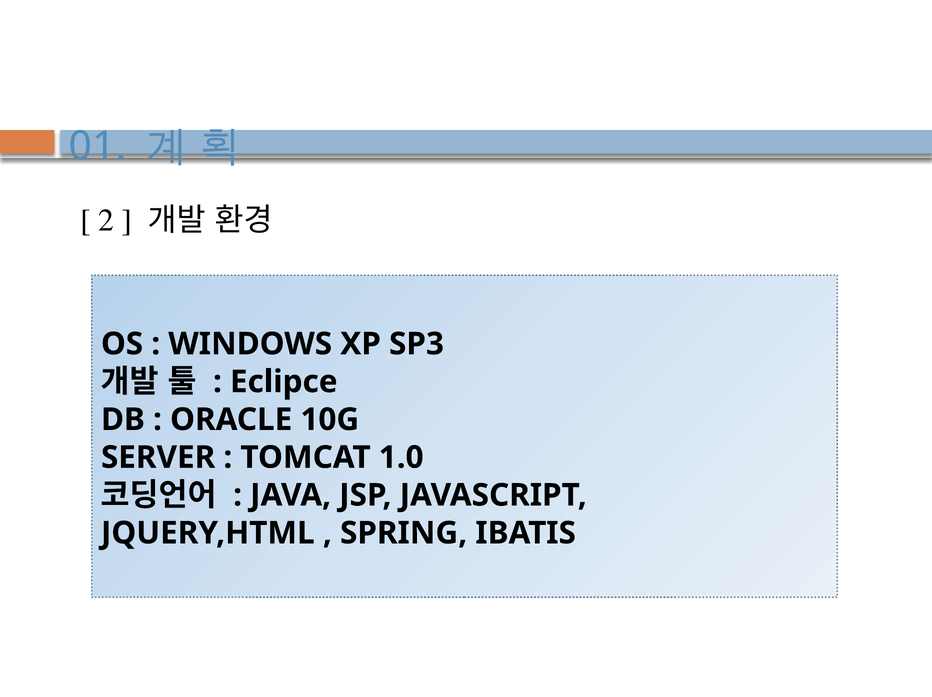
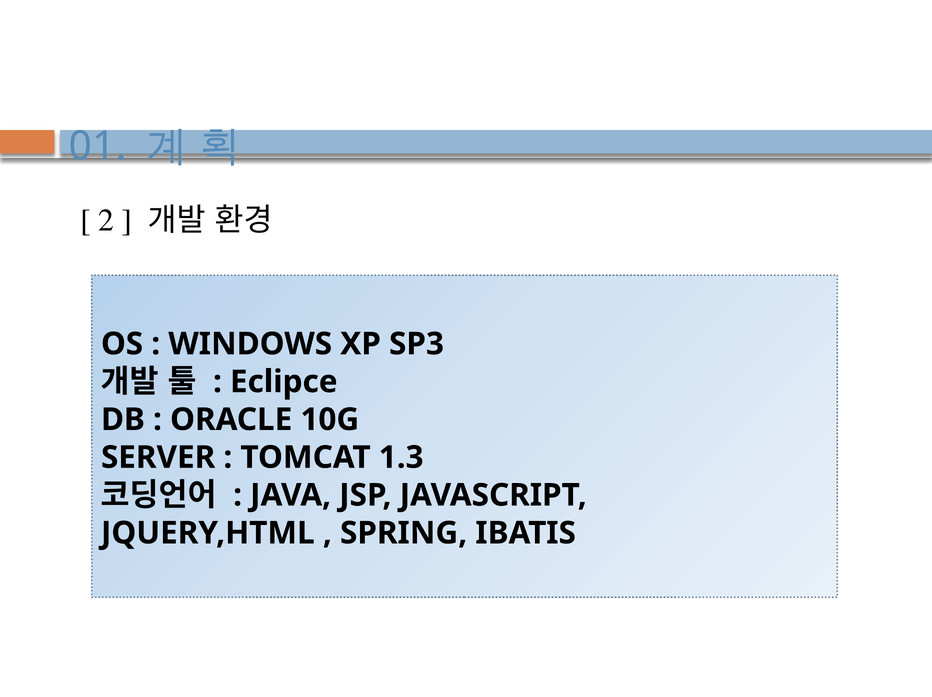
1.0: 1.0 -> 1.3
